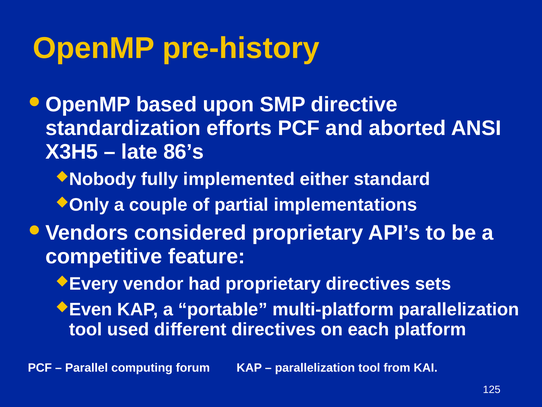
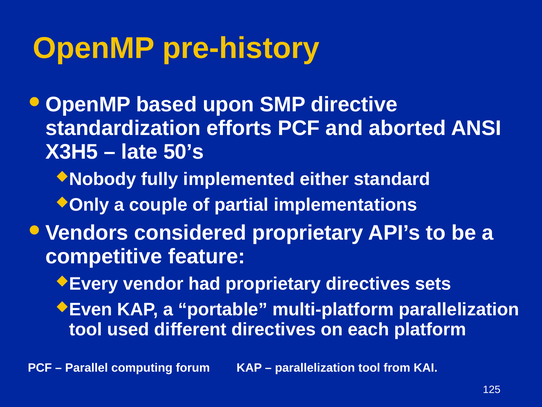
86’s: 86’s -> 50’s
